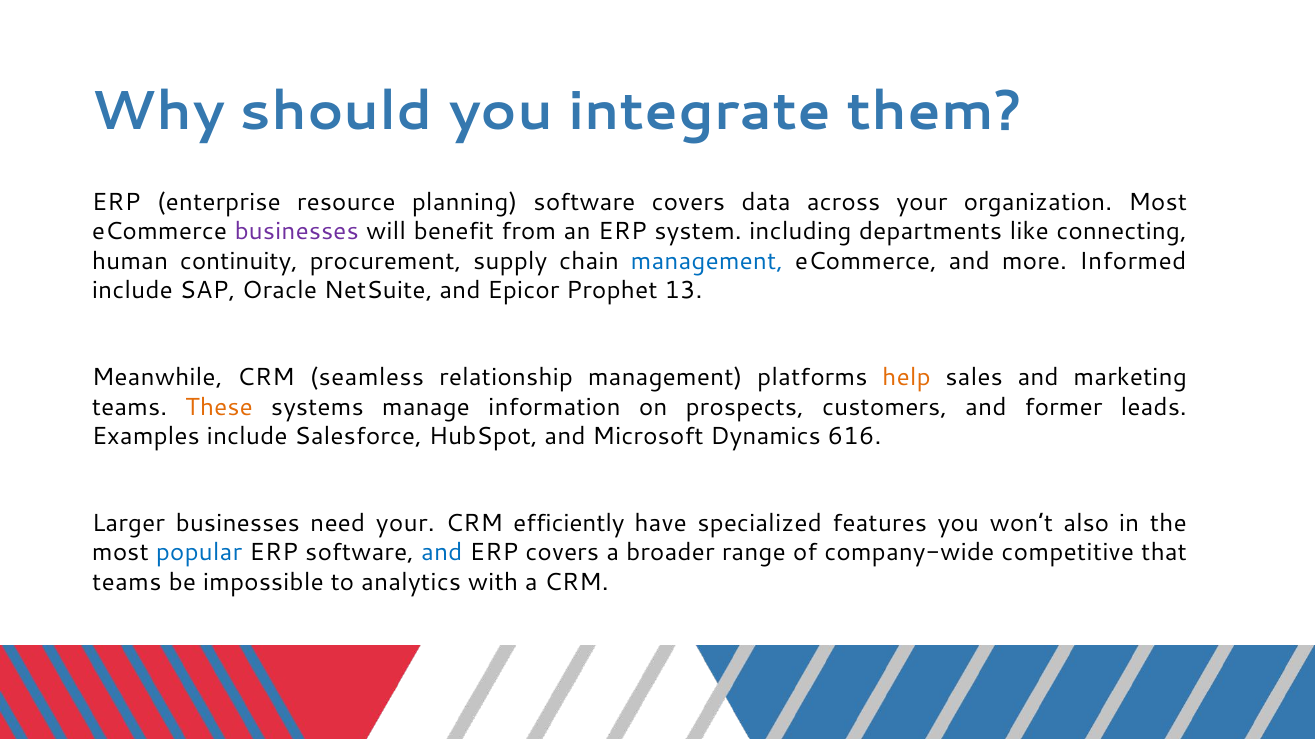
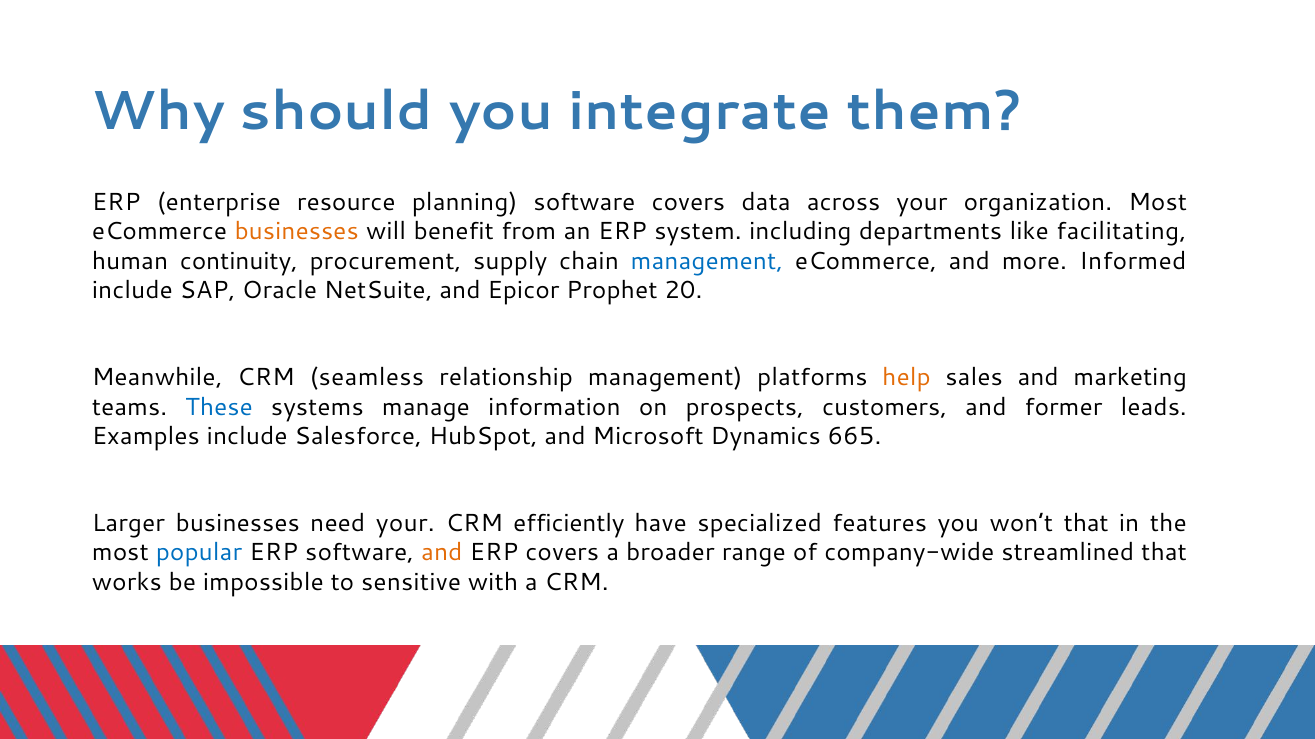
businesses at (297, 232) colour: purple -> orange
connecting: connecting -> facilitating
13: 13 -> 20
These colour: orange -> blue
616: 616 -> 665
won’t also: also -> that
and at (442, 553) colour: blue -> orange
competitive: competitive -> streamlined
teams at (127, 583): teams -> works
analytics: analytics -> sensitive
